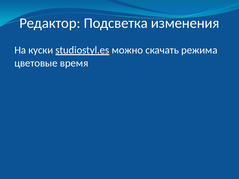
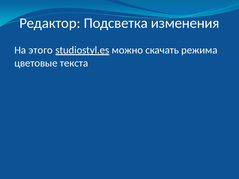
куски: куски -> этого
время: время -> текста
